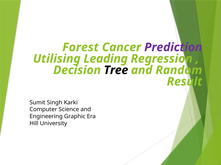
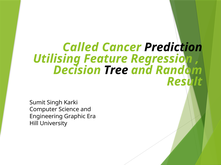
Forest: Forest -> Called
Prediction colour: purple -> black
Leading: Leading -> Feature
